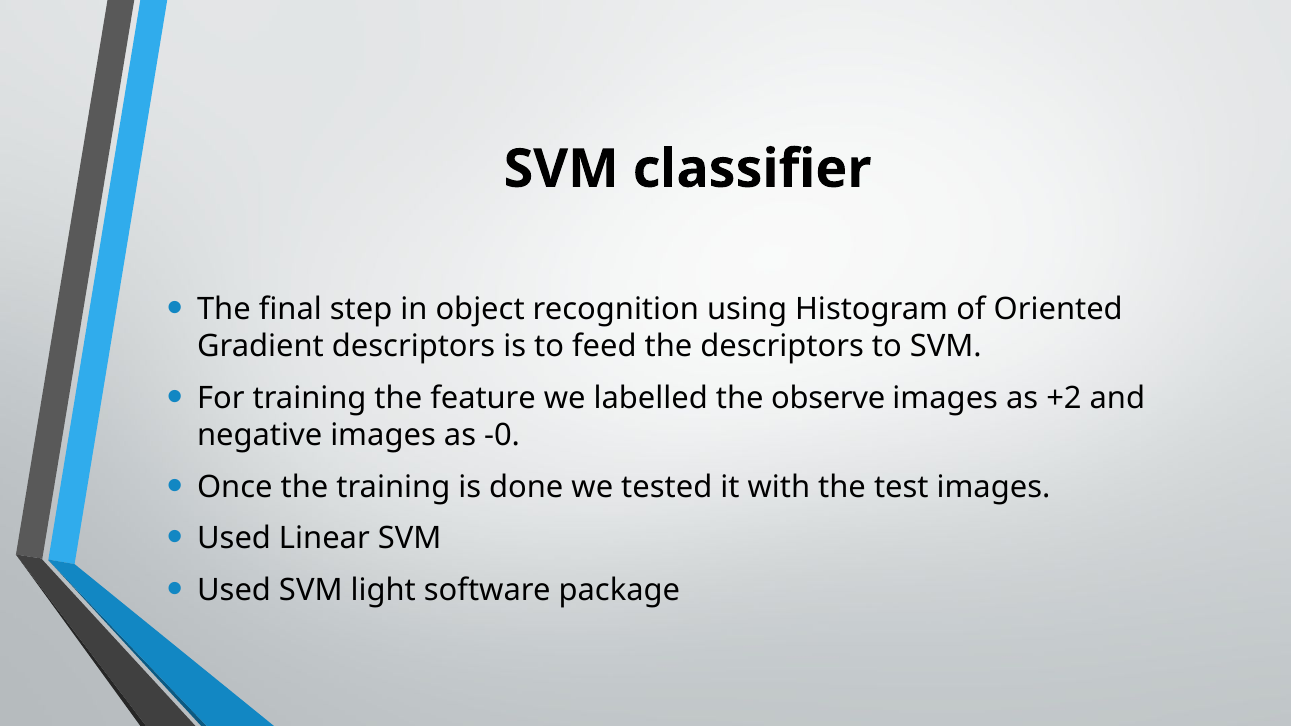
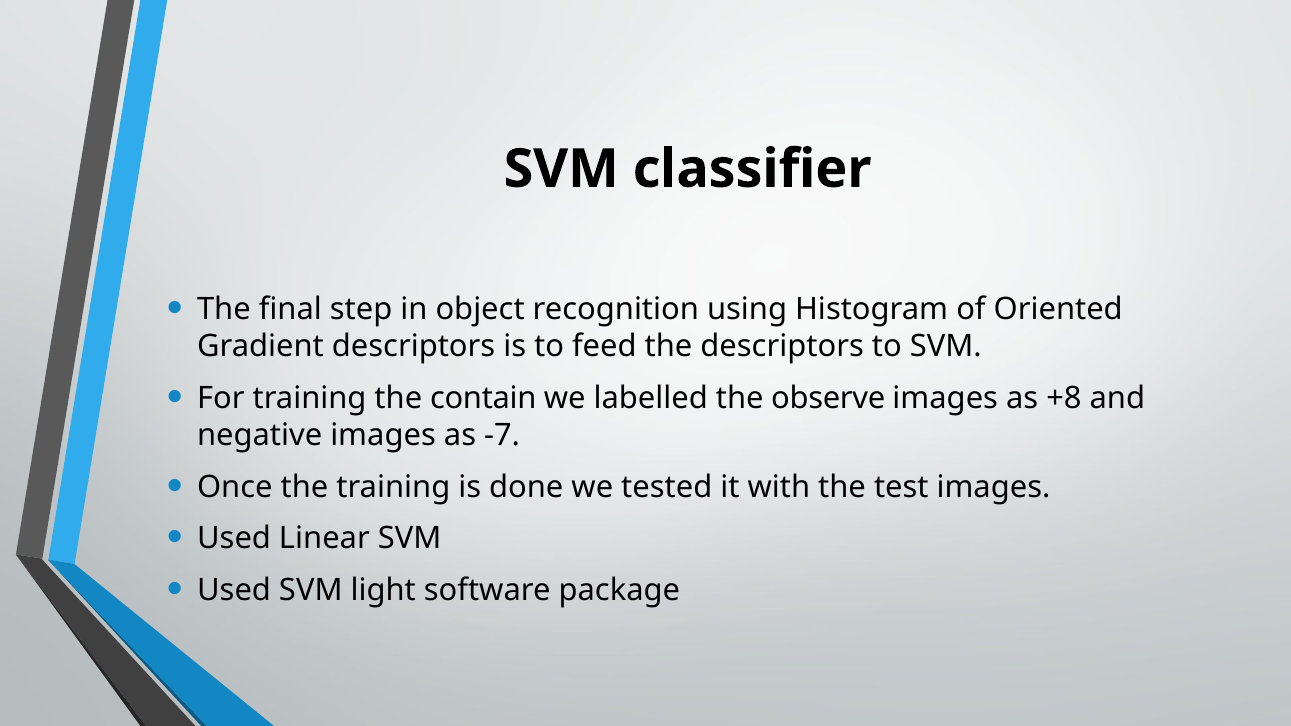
feature: feature -> contain
+2: +2 -> +8
-0: -0 -> -7
